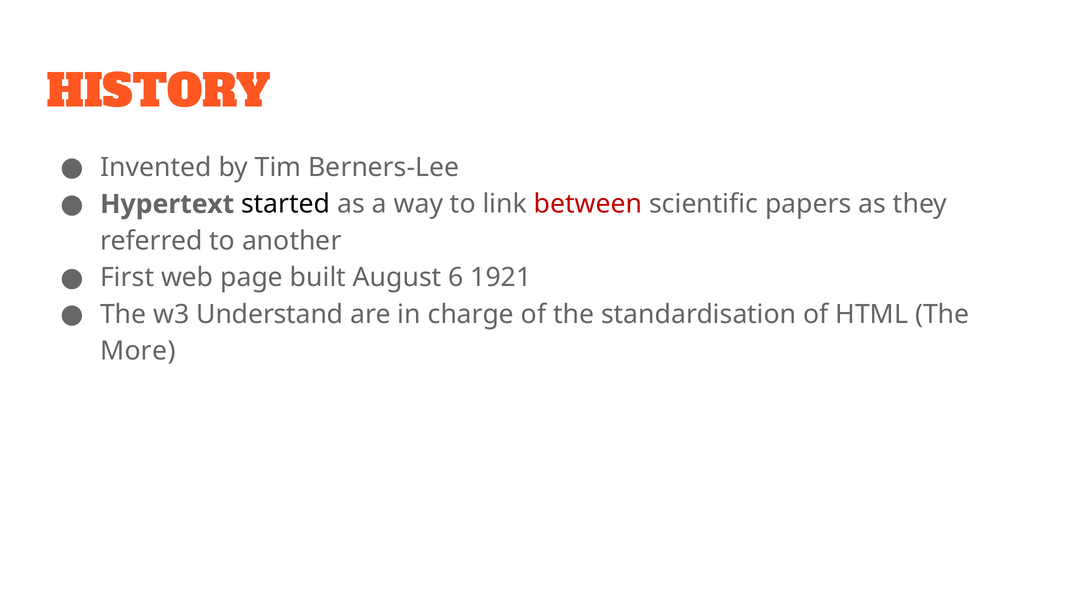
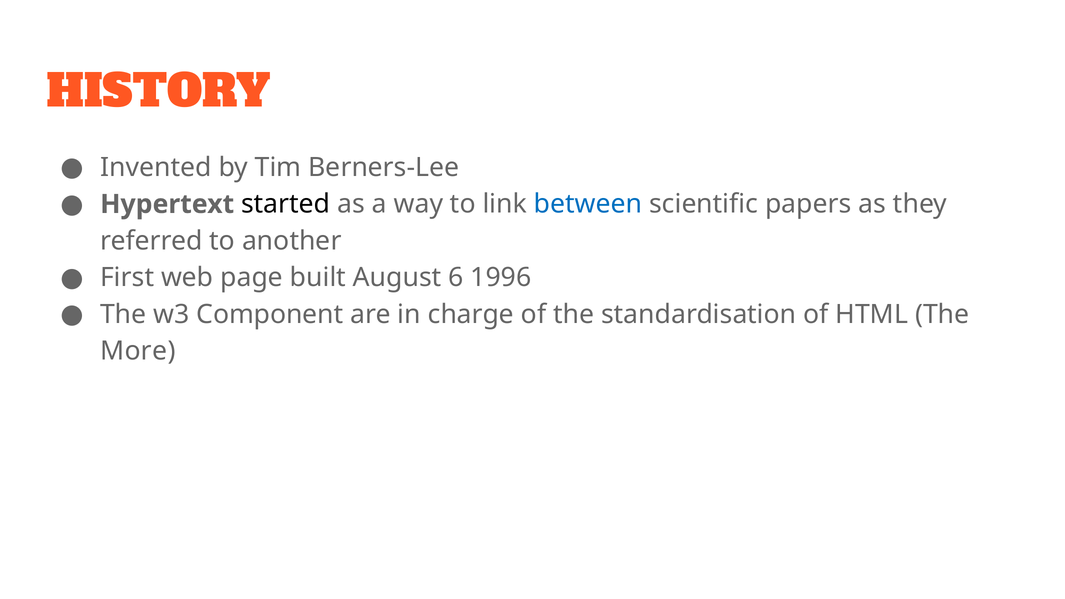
between colour: red -> blue
1921: 1921 -> 1996
Understand: Understand -> Component
